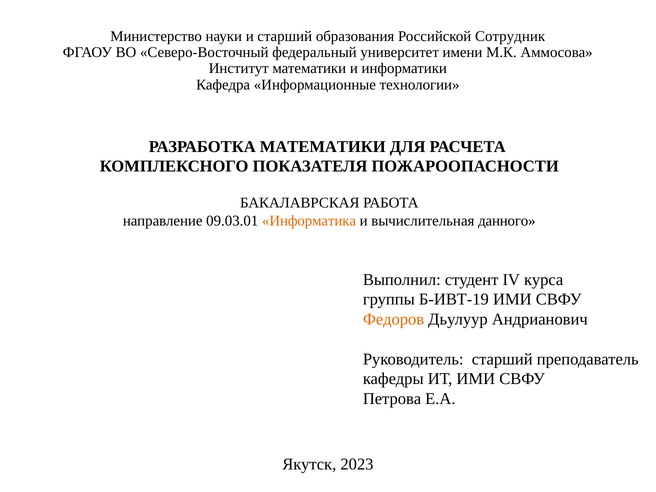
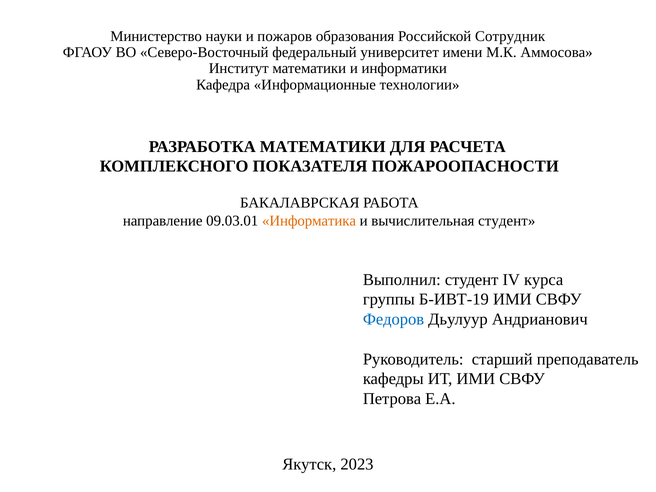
и старший: старший -> пожаров
вычислительная данного: данного -> студент
Федоров colour: orange -> blue
